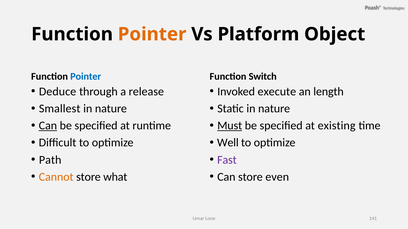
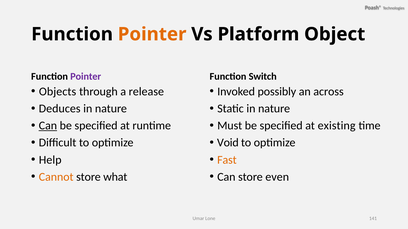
Pointer at (86, 77) colour: blue -> purple
Deduce: Deduce -> Objects
execute: execute -> possibly
length: length -> across
Smallest: Smallest -> Deduces
Must underline: present -> none
Well: Well -> Void
Path: Path -> Help
Fast colour: purple -> orange
